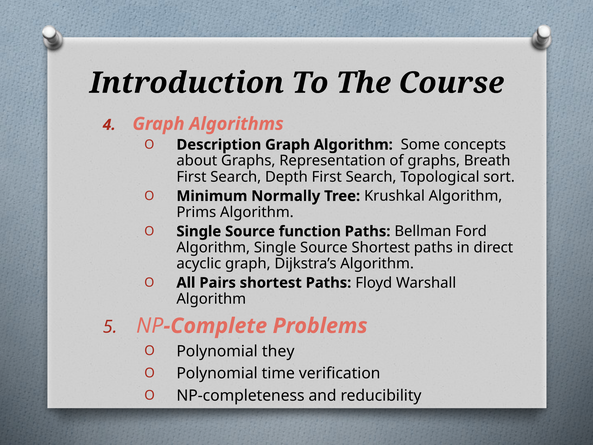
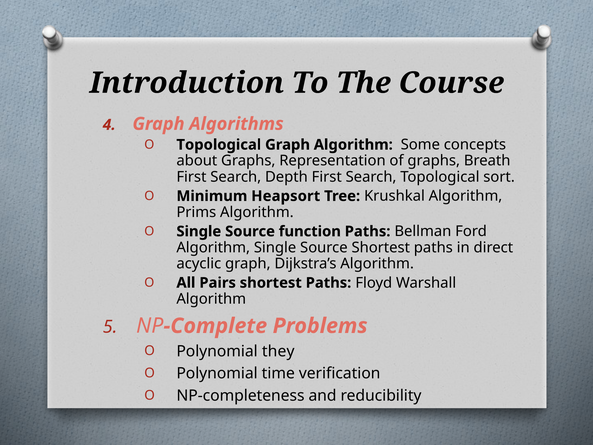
Description at (219, 145): Description -> Topological
Normally: Normally -> Heapsort
